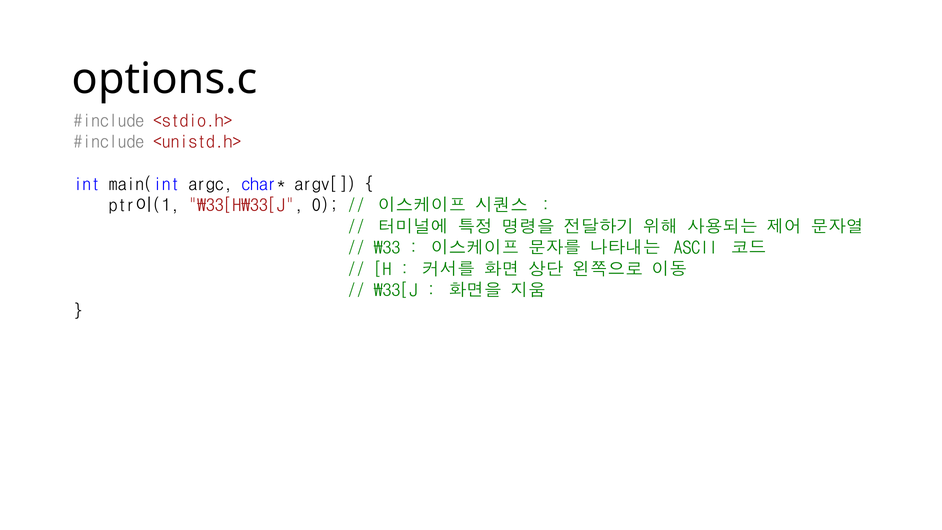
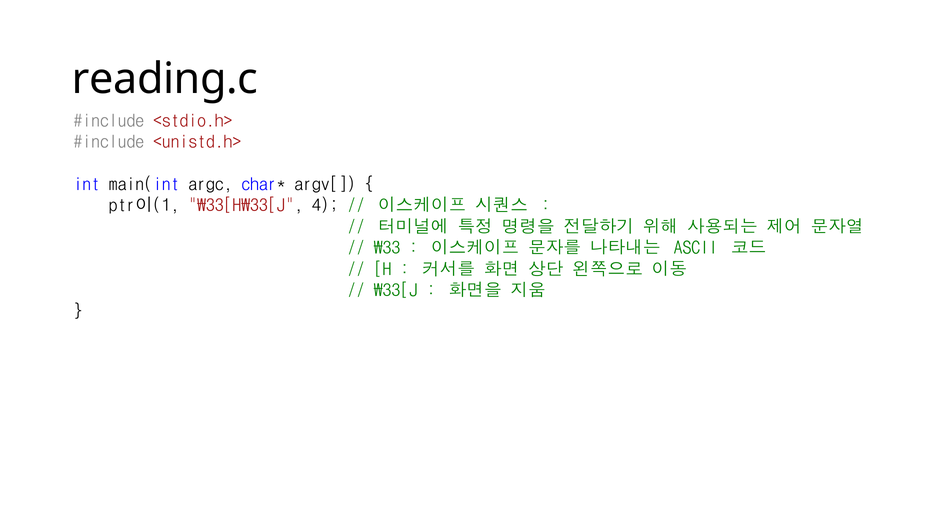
options.c: options.c -> reading.c
0: 0 -> 4
